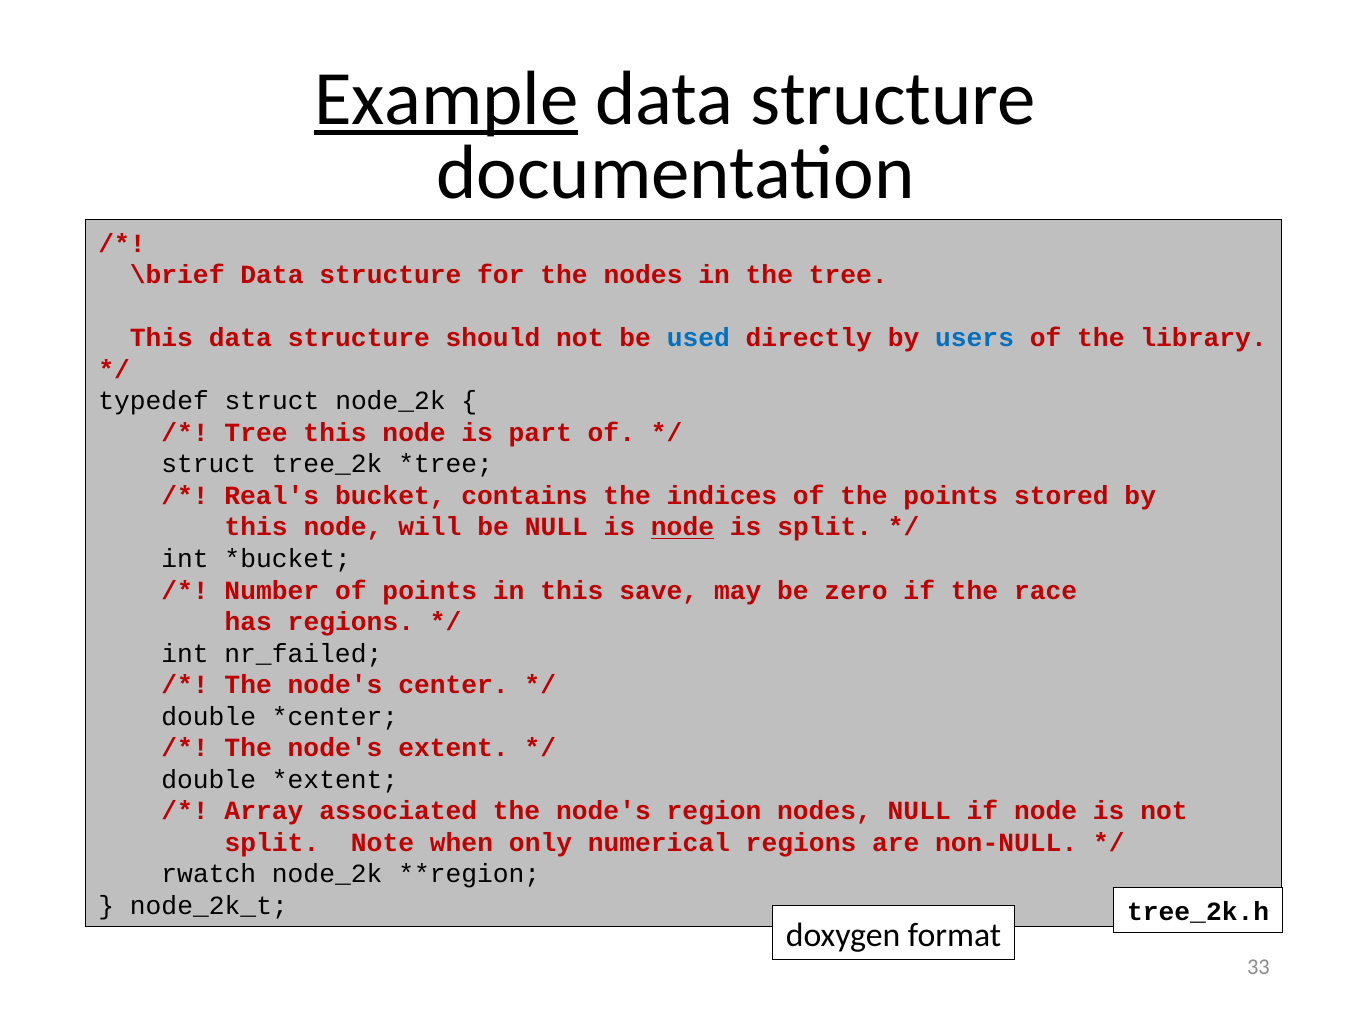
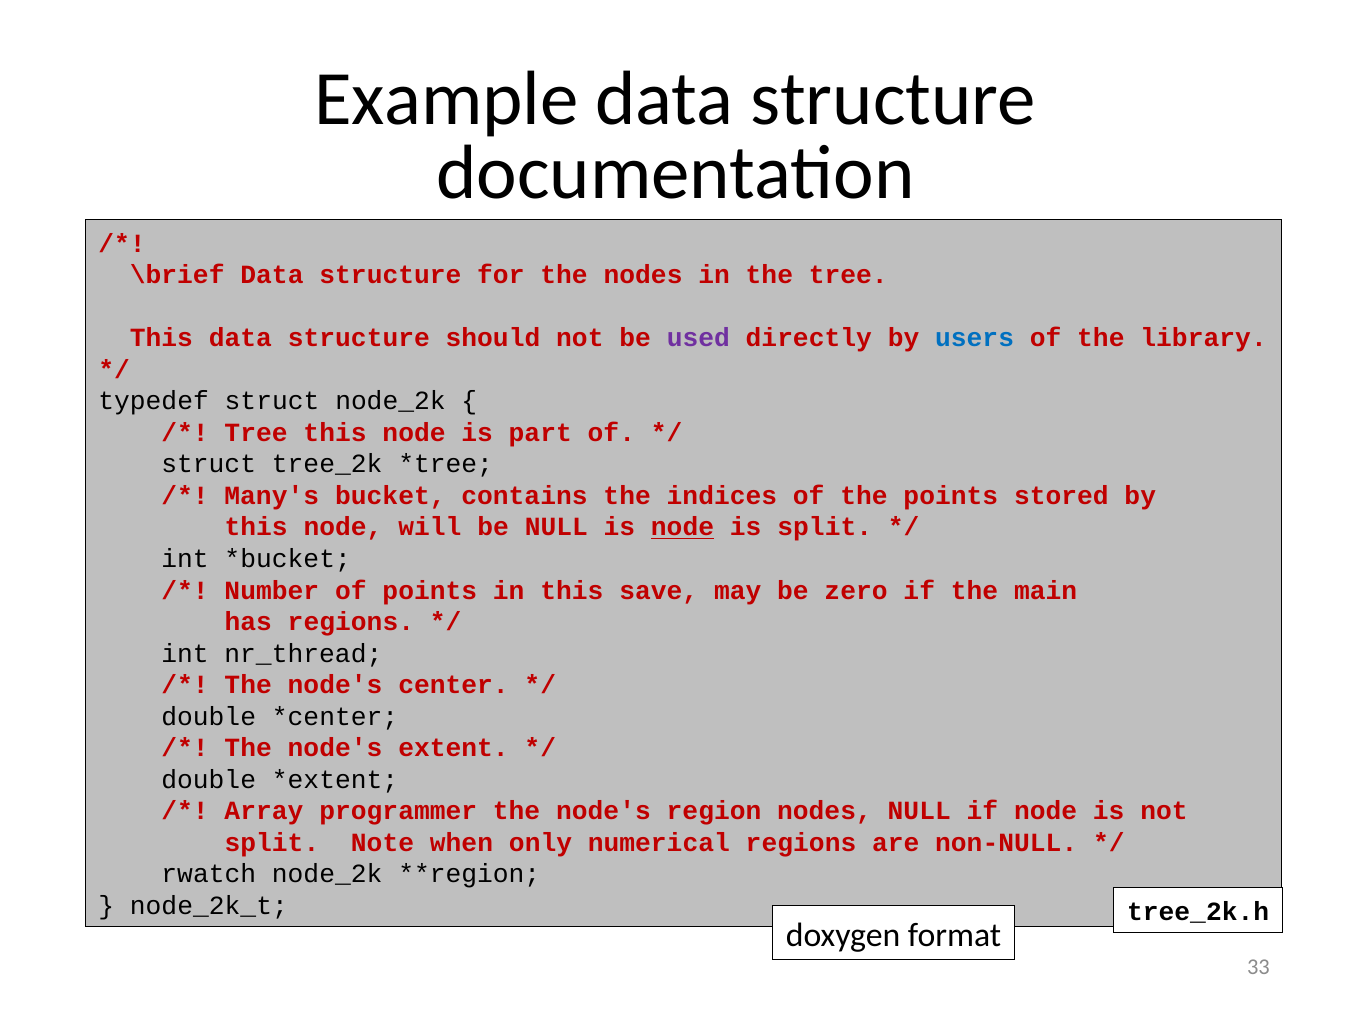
Example underline: present -> none
used colour: blue -> purple
Real's: Real's -> Many's
race: race -> main
nr_failed: nr_failed -> nr_thread
associated: associated -> programmer
